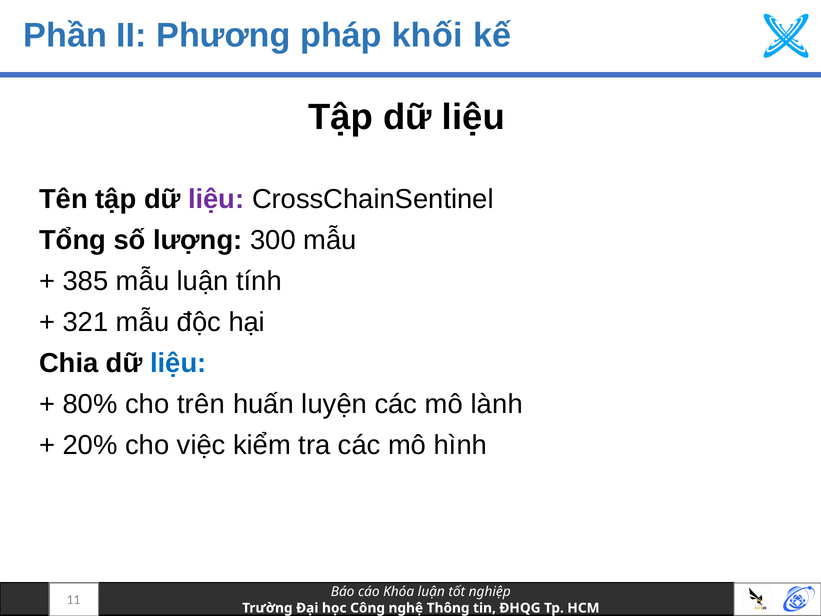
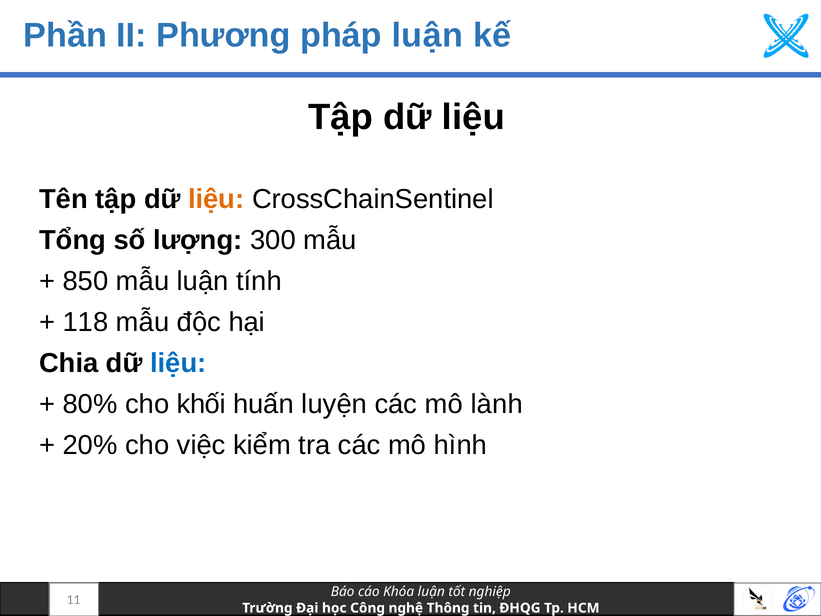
pháp khối: khối -> luận
liệu at (216, 199) colour: purple -> orange
385: 385 -> 850
321: 321 -> 118
trên: trên -> khối
